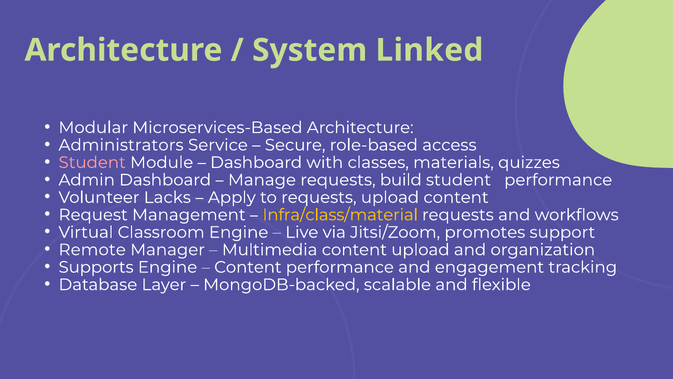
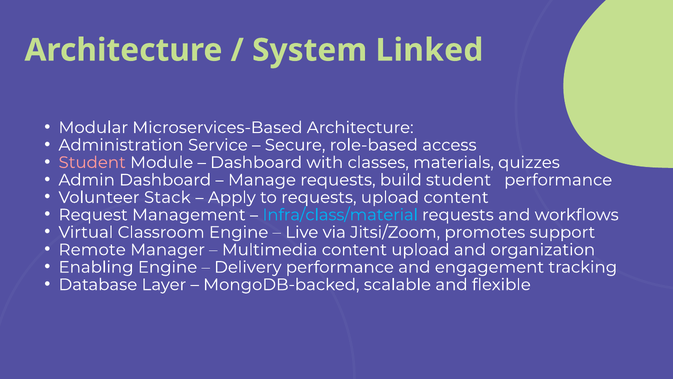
Administrators: Administrators -> Administration
Lacks: Lacks -> Stack
Infra/class/material colour: yellow -> light blue
Supports: Supports -> Enabling
Content at (248, 267): Content -> Delivery
